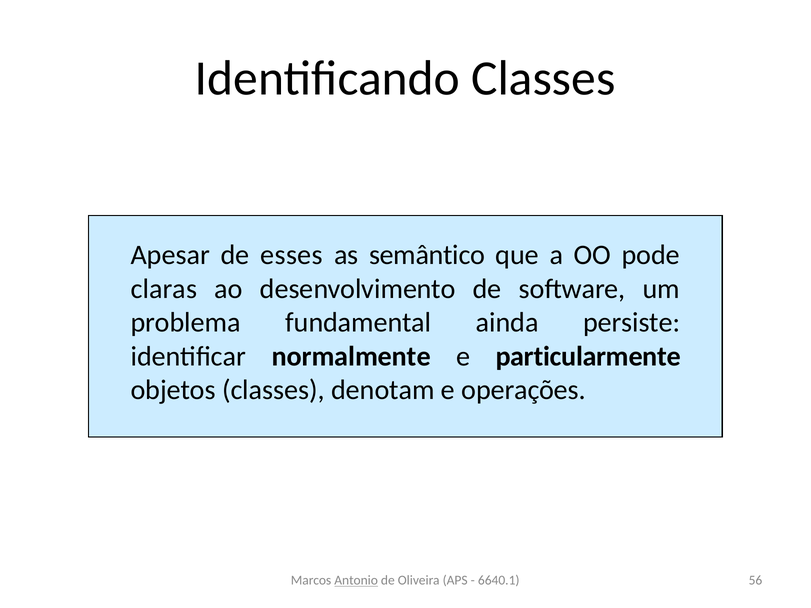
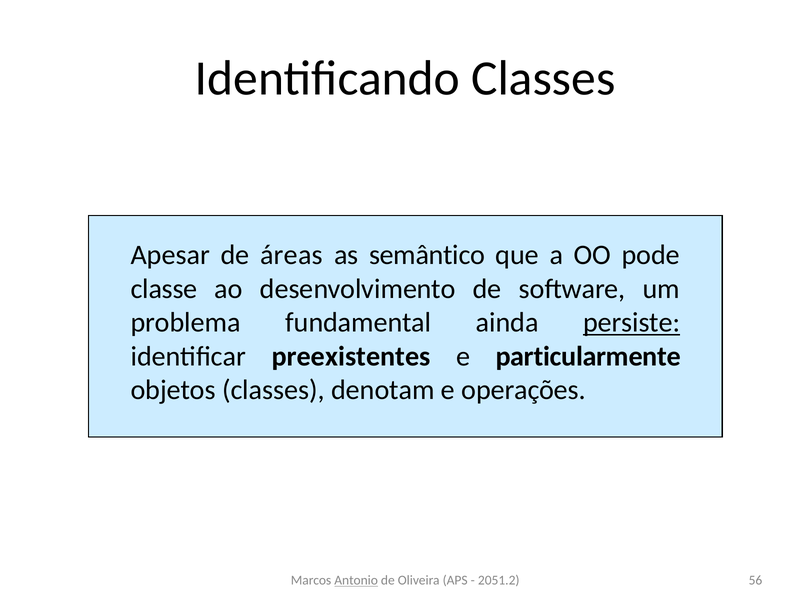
esses: esses -> áreas
claras: claras -> classe
persiste underline: none -> present
normalmente: normalmente -> preexistentes
6640.1: 6640.1 -> 2051.2
